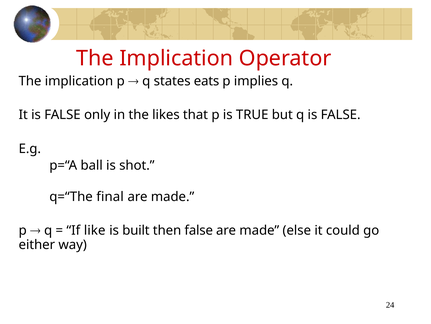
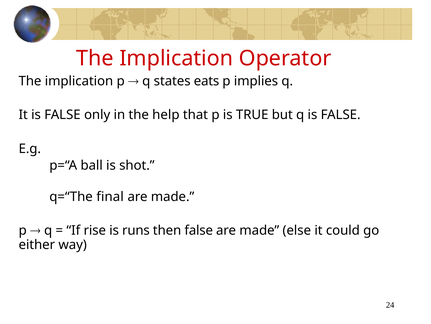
likes: likes -> help
like: like -> rise
built: built -> runs
